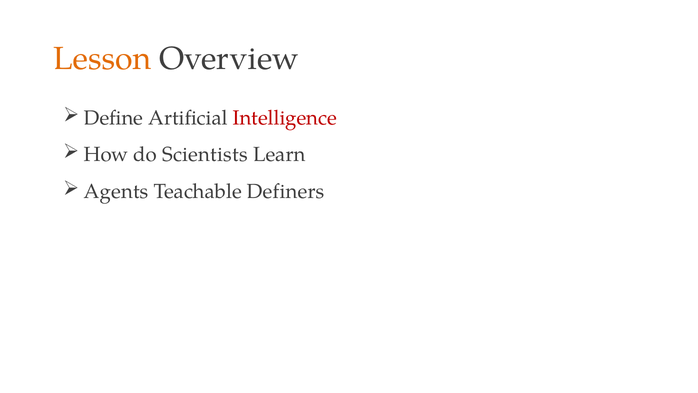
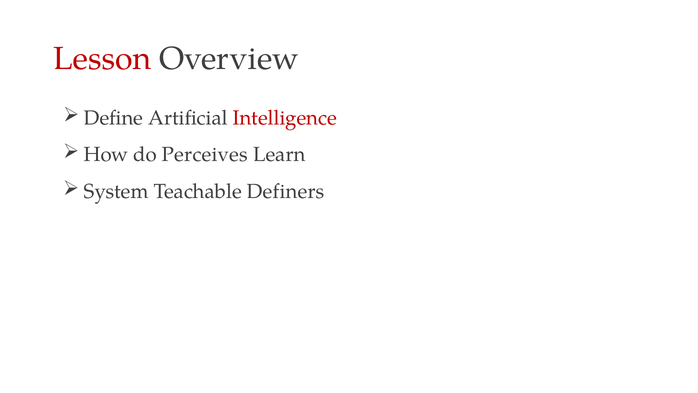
Lesson colour: orange -> red
Scientists: Scientists -> Perceives
Agents: Agents -> System
